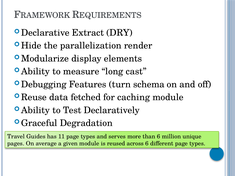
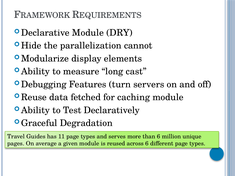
Extract at (88, 33): Extract -> Module
render: render -> cannot
schema: schema -> servers
